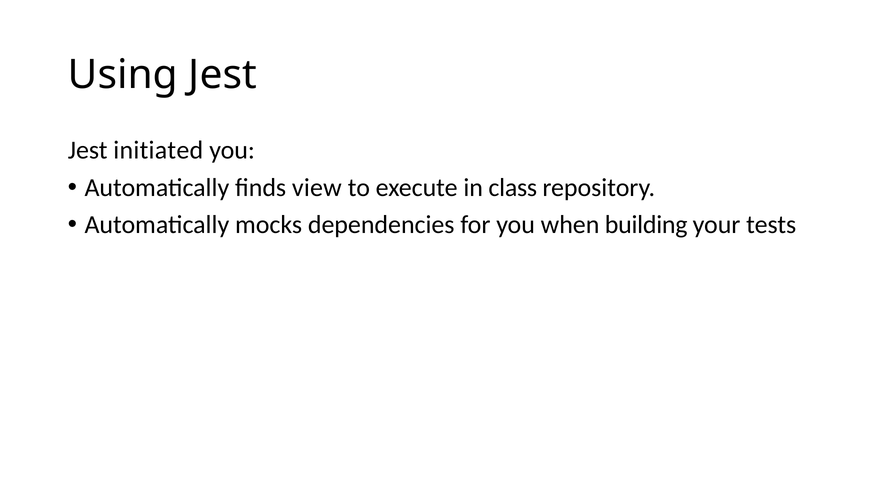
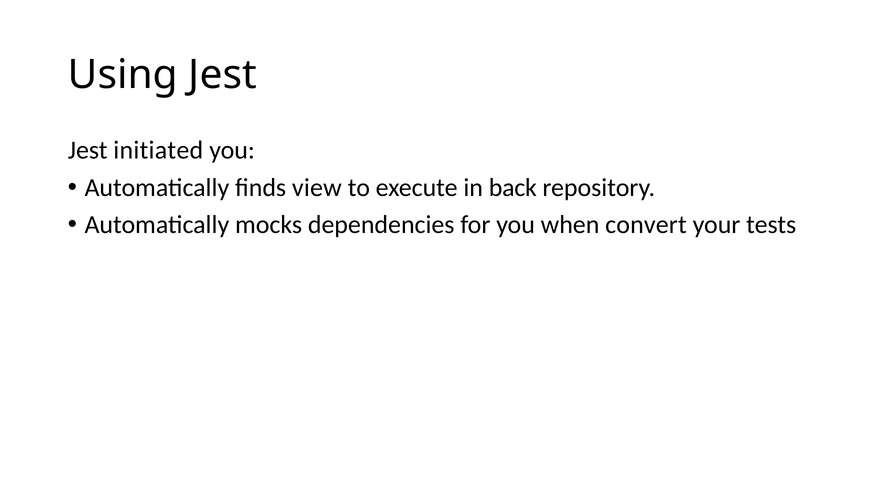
class: class -> back
building: building -> convert
